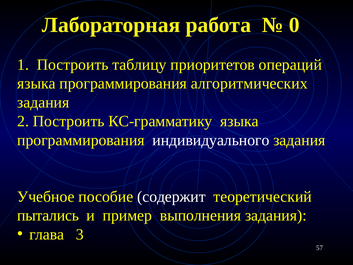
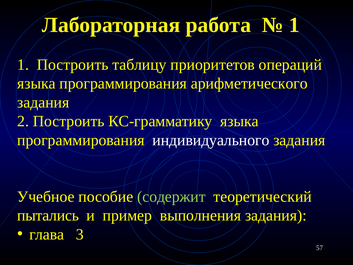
0 at (294, 25): 0 -> 1
алгоритмических: алгоритмических -> арифметического
содержит colour: white -> light green
